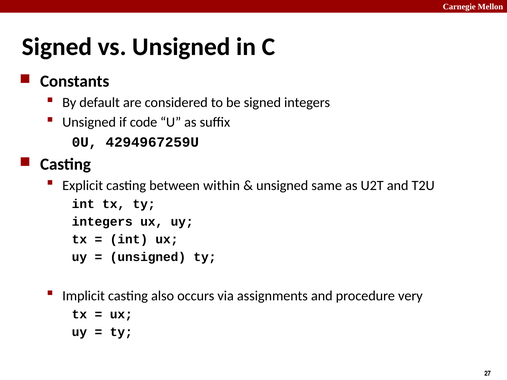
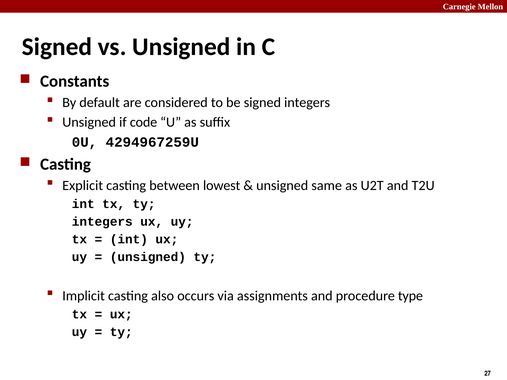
within: within -> lowest
very: very -> type
